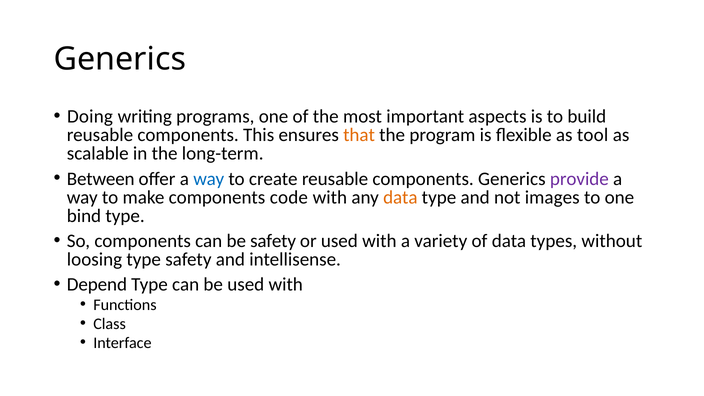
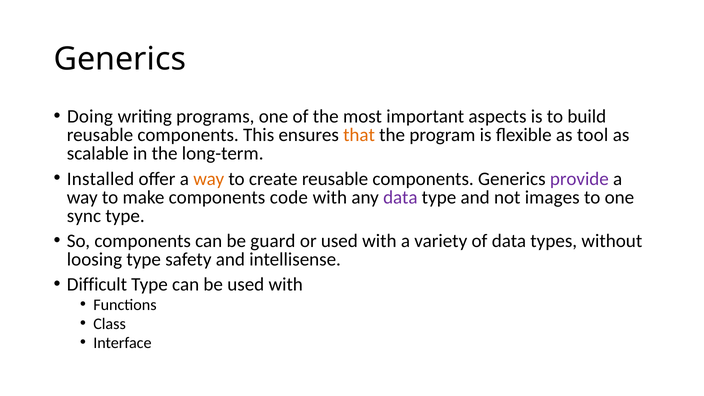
Between: Between -> Installed
way at (209, 179) colour: blue -> orange
data at (400, 197) colour: orange -> purple
bind: bind -> sync
be safety: safety -> guard
Depend: Depend -> Difficult
